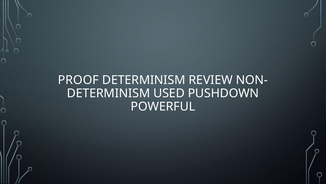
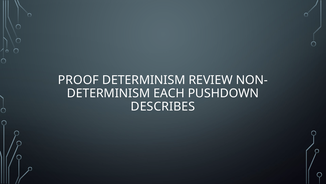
USED: USED -> EACH
POWERFUL: POWERFUL -> DESCRIBES
